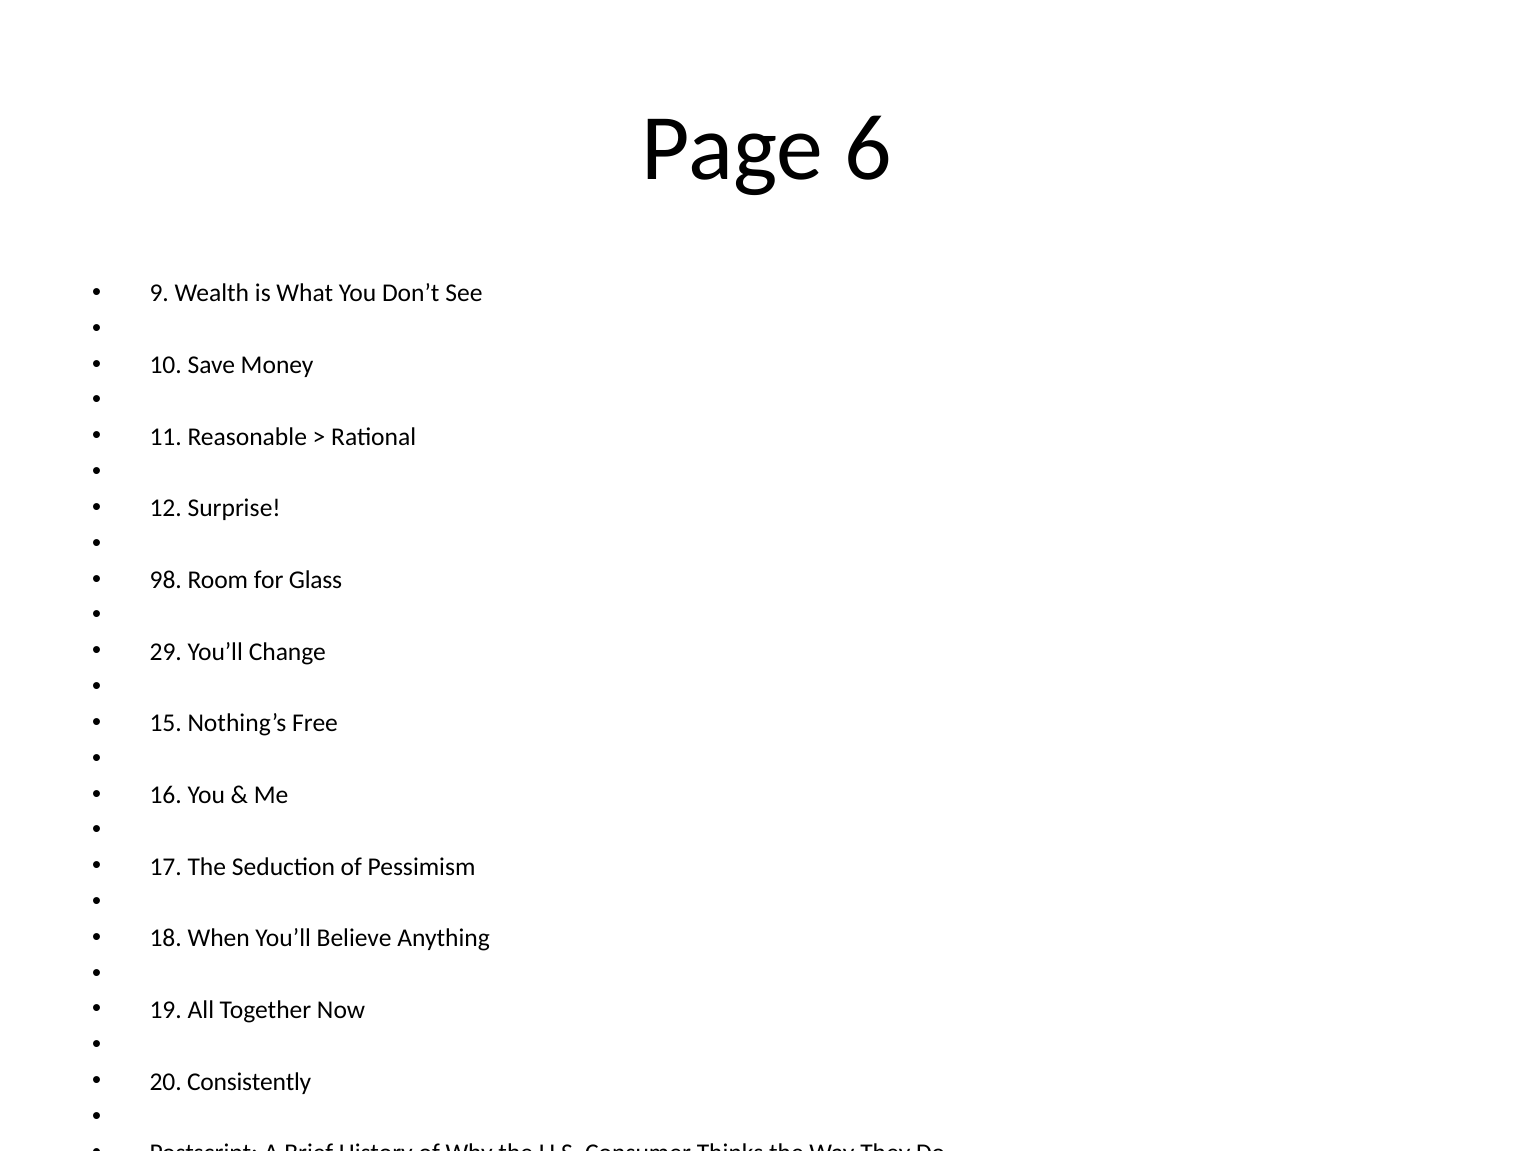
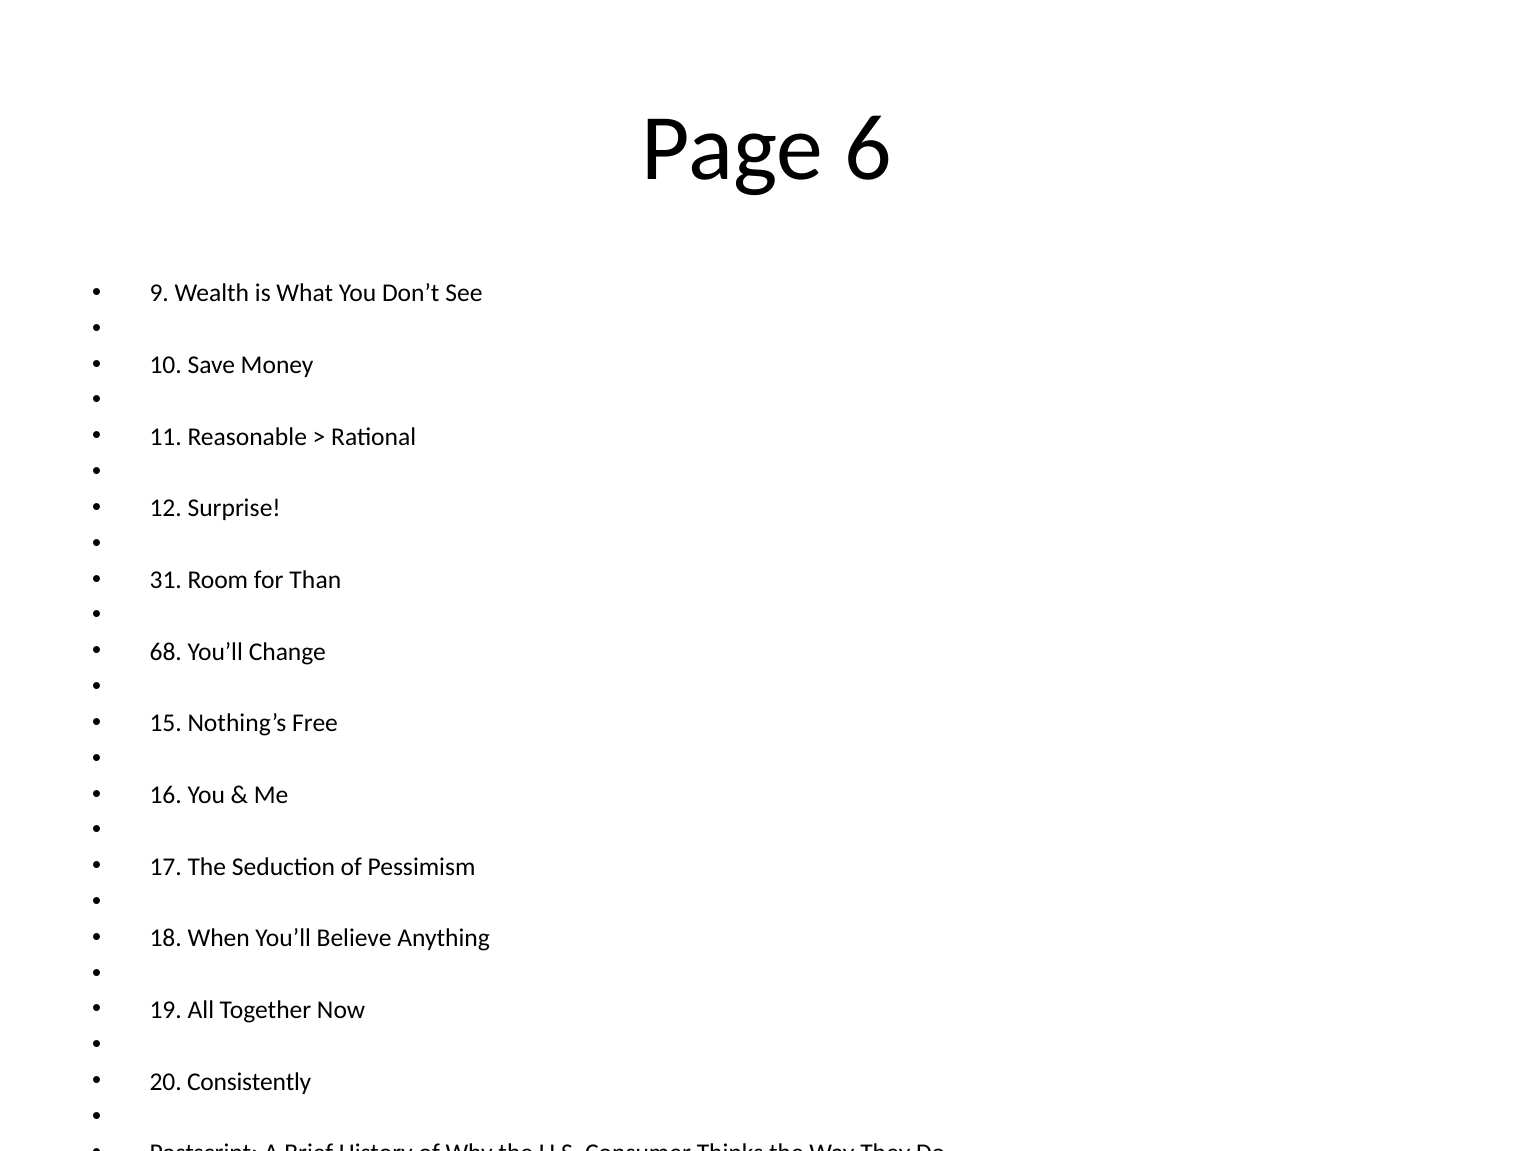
98: 98 -> 31
Glass: Glass -> Than
29: 29 -> 68
